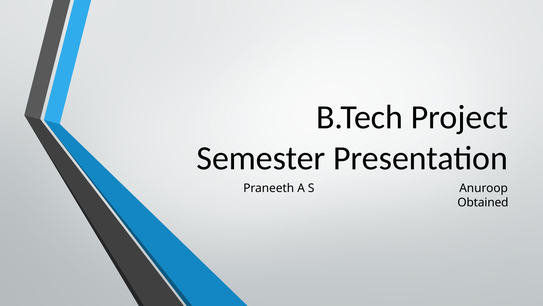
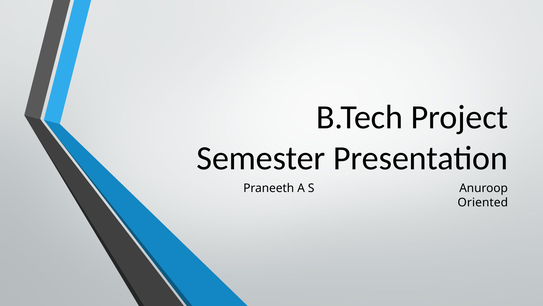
Obtained: Obtained -> Oriented
